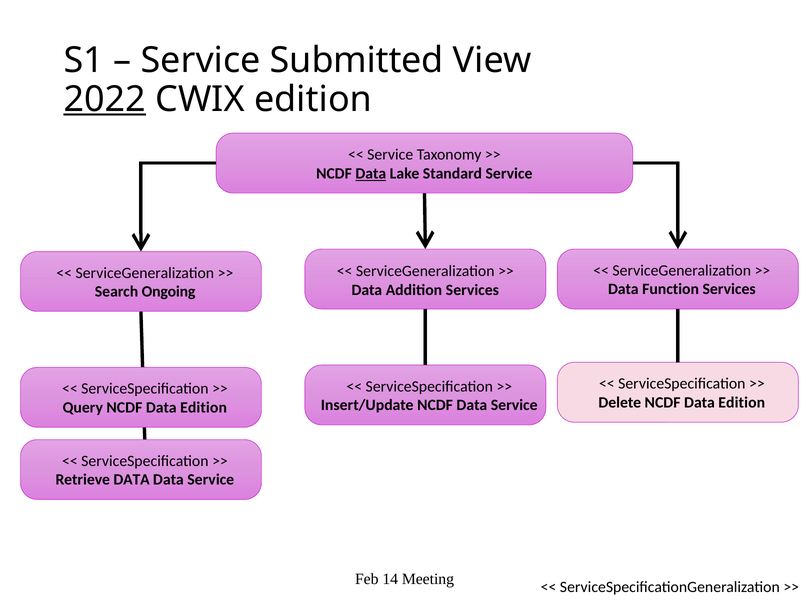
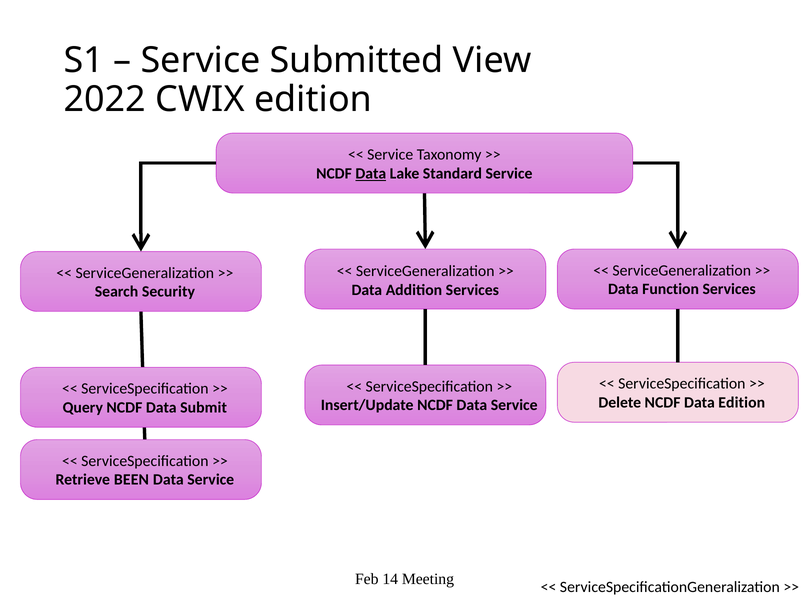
2022 underline: present -> none
Ongoing: Ongoing -> Security
Query NCDF Data Edition: Edition -> Submit
Retrieve DATA: DATA -> BEEN
